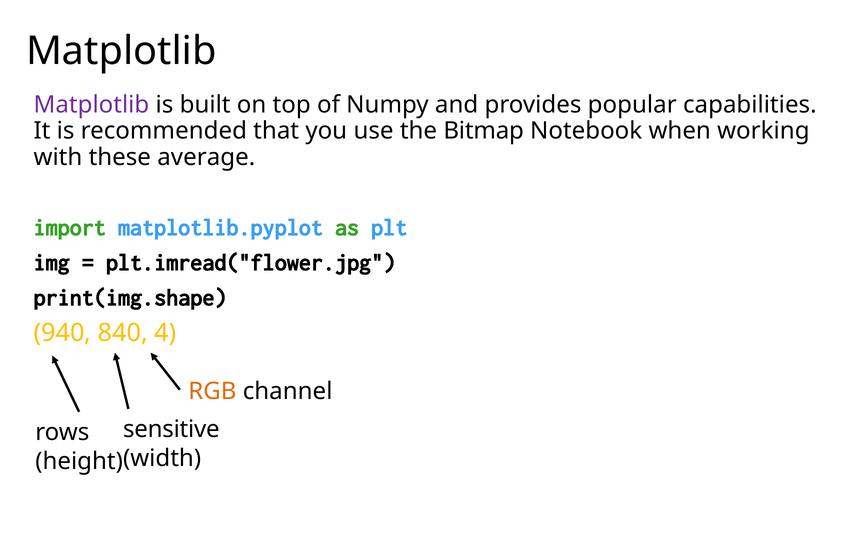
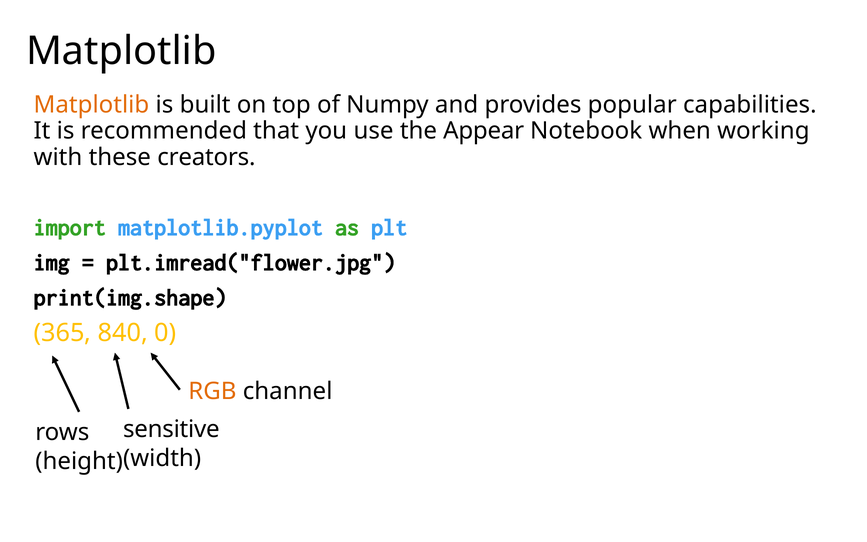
Matplotlib at (91, 105) colour: purple -> orange
Bitmap: Bitmap -> Appear
average: average -> creators
940: 940 -> 365
4: 4 -> 0
